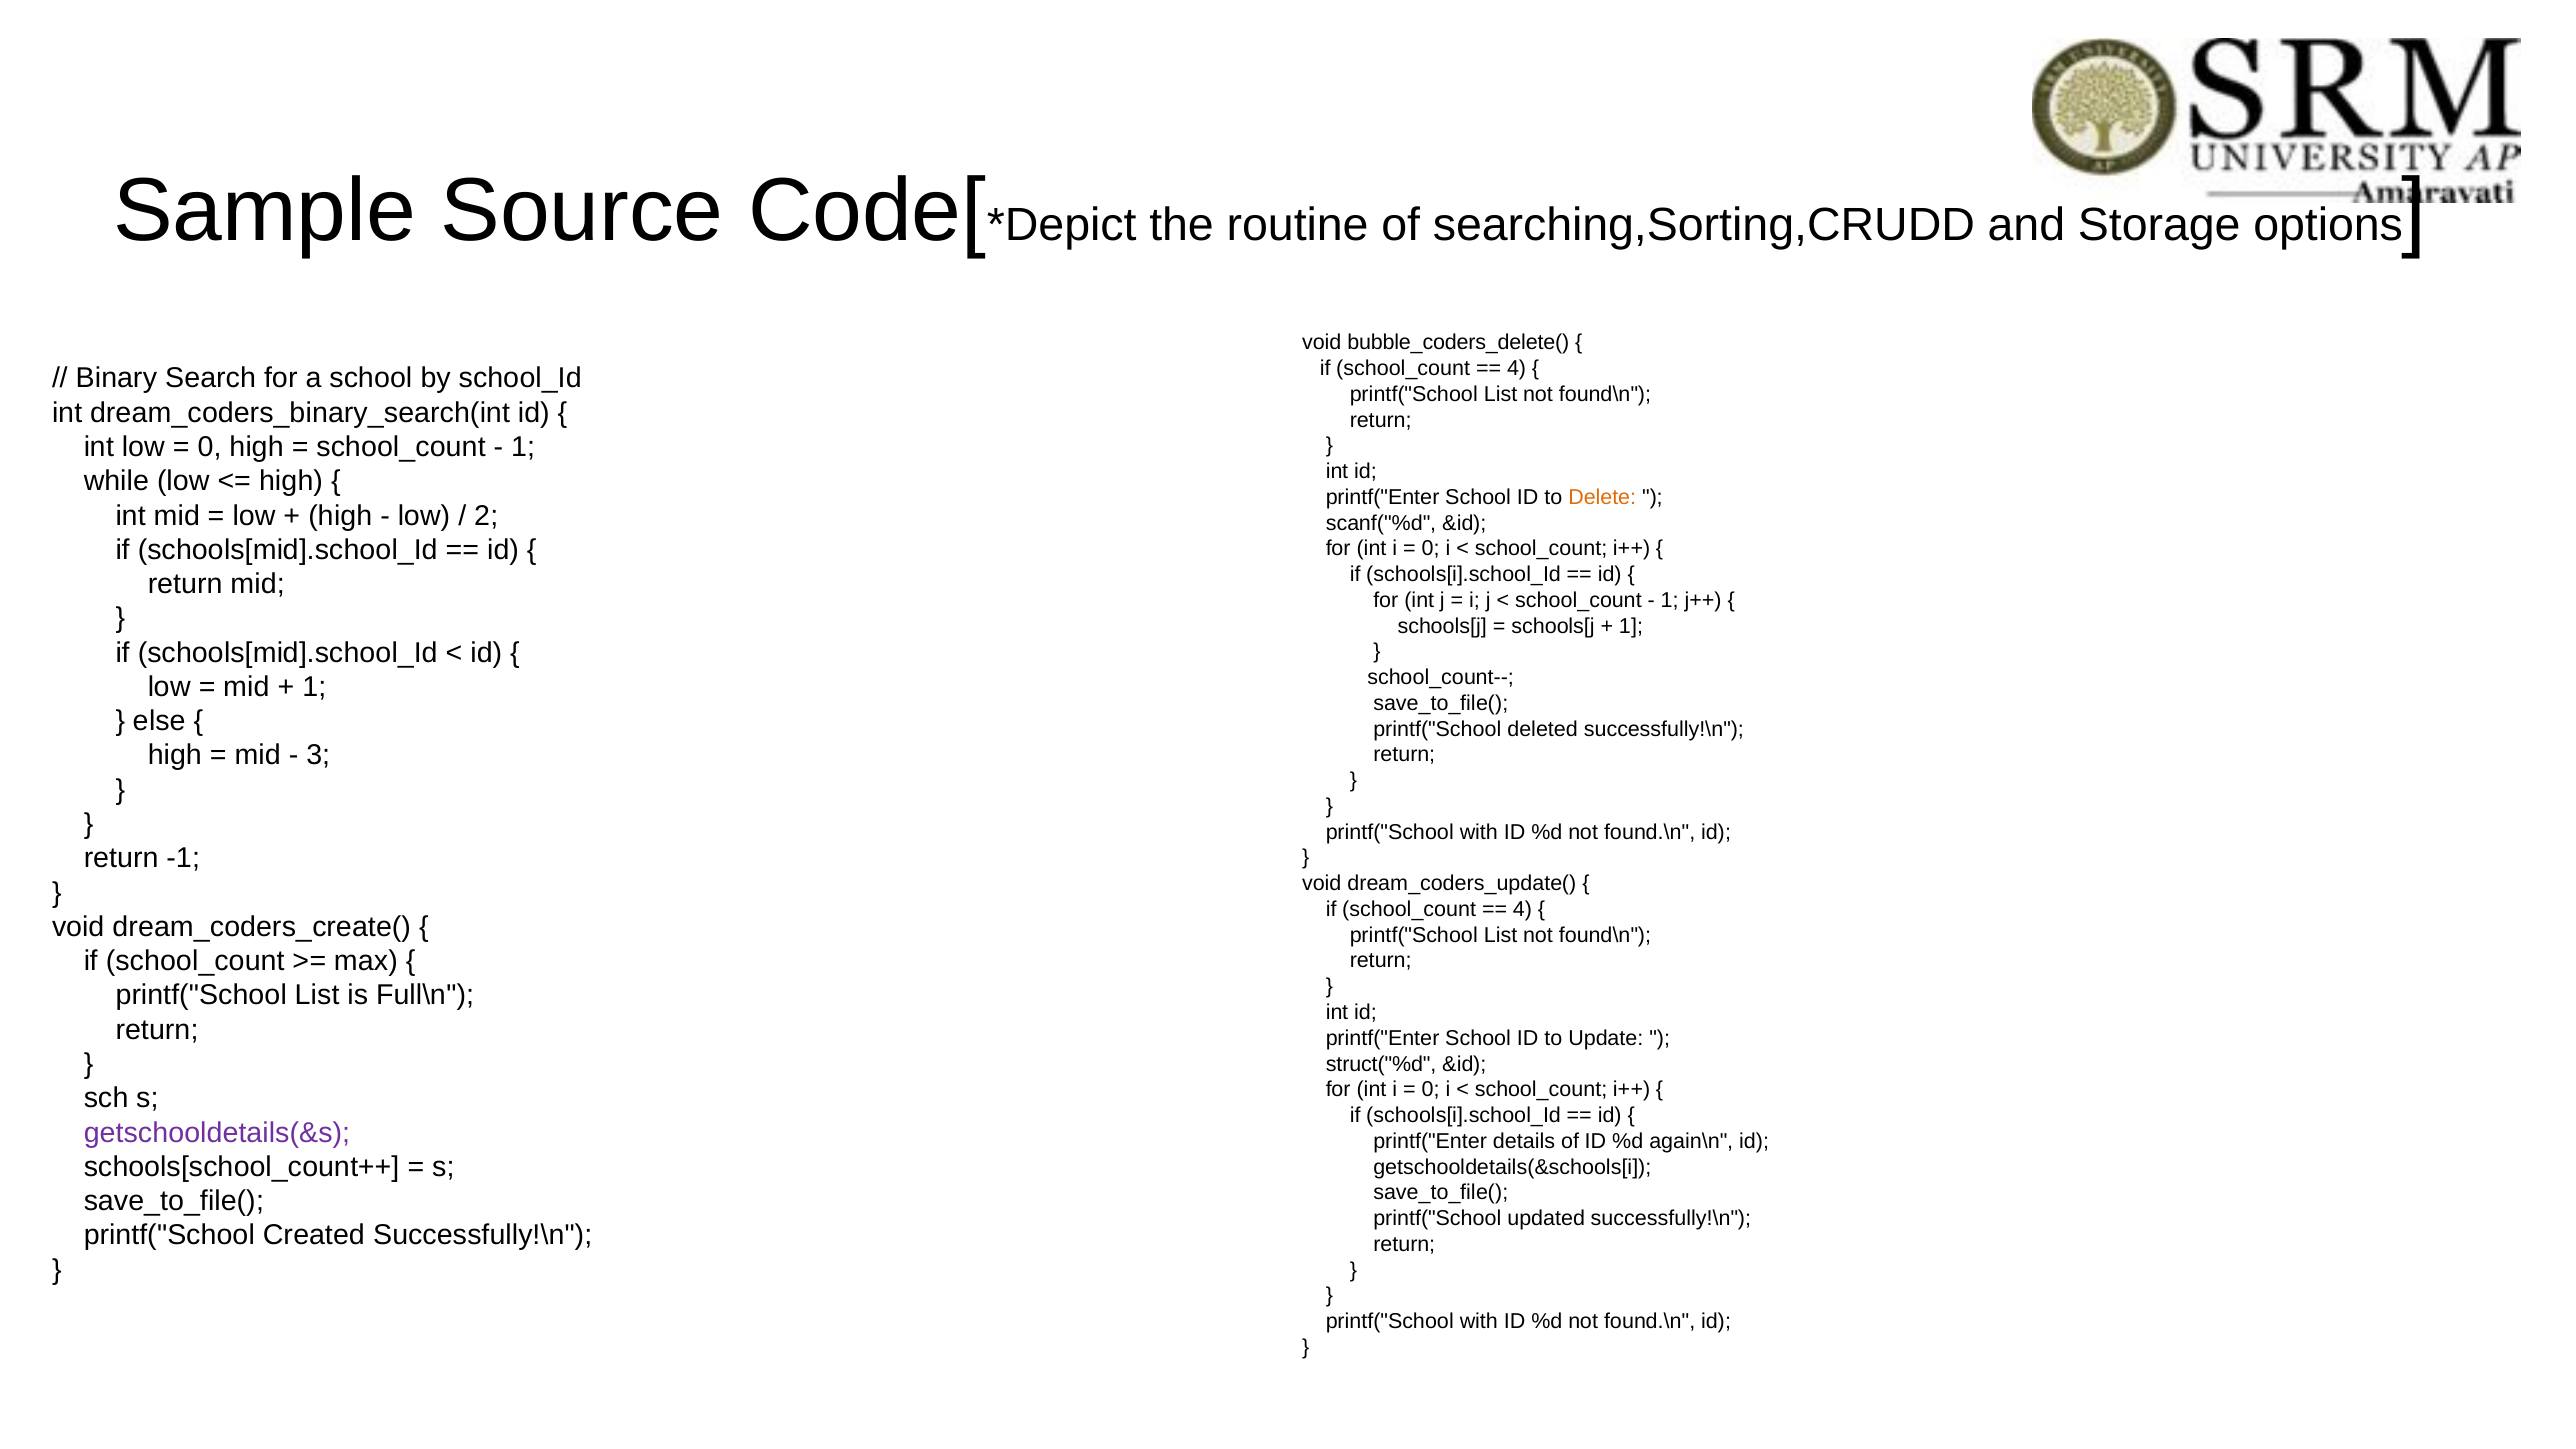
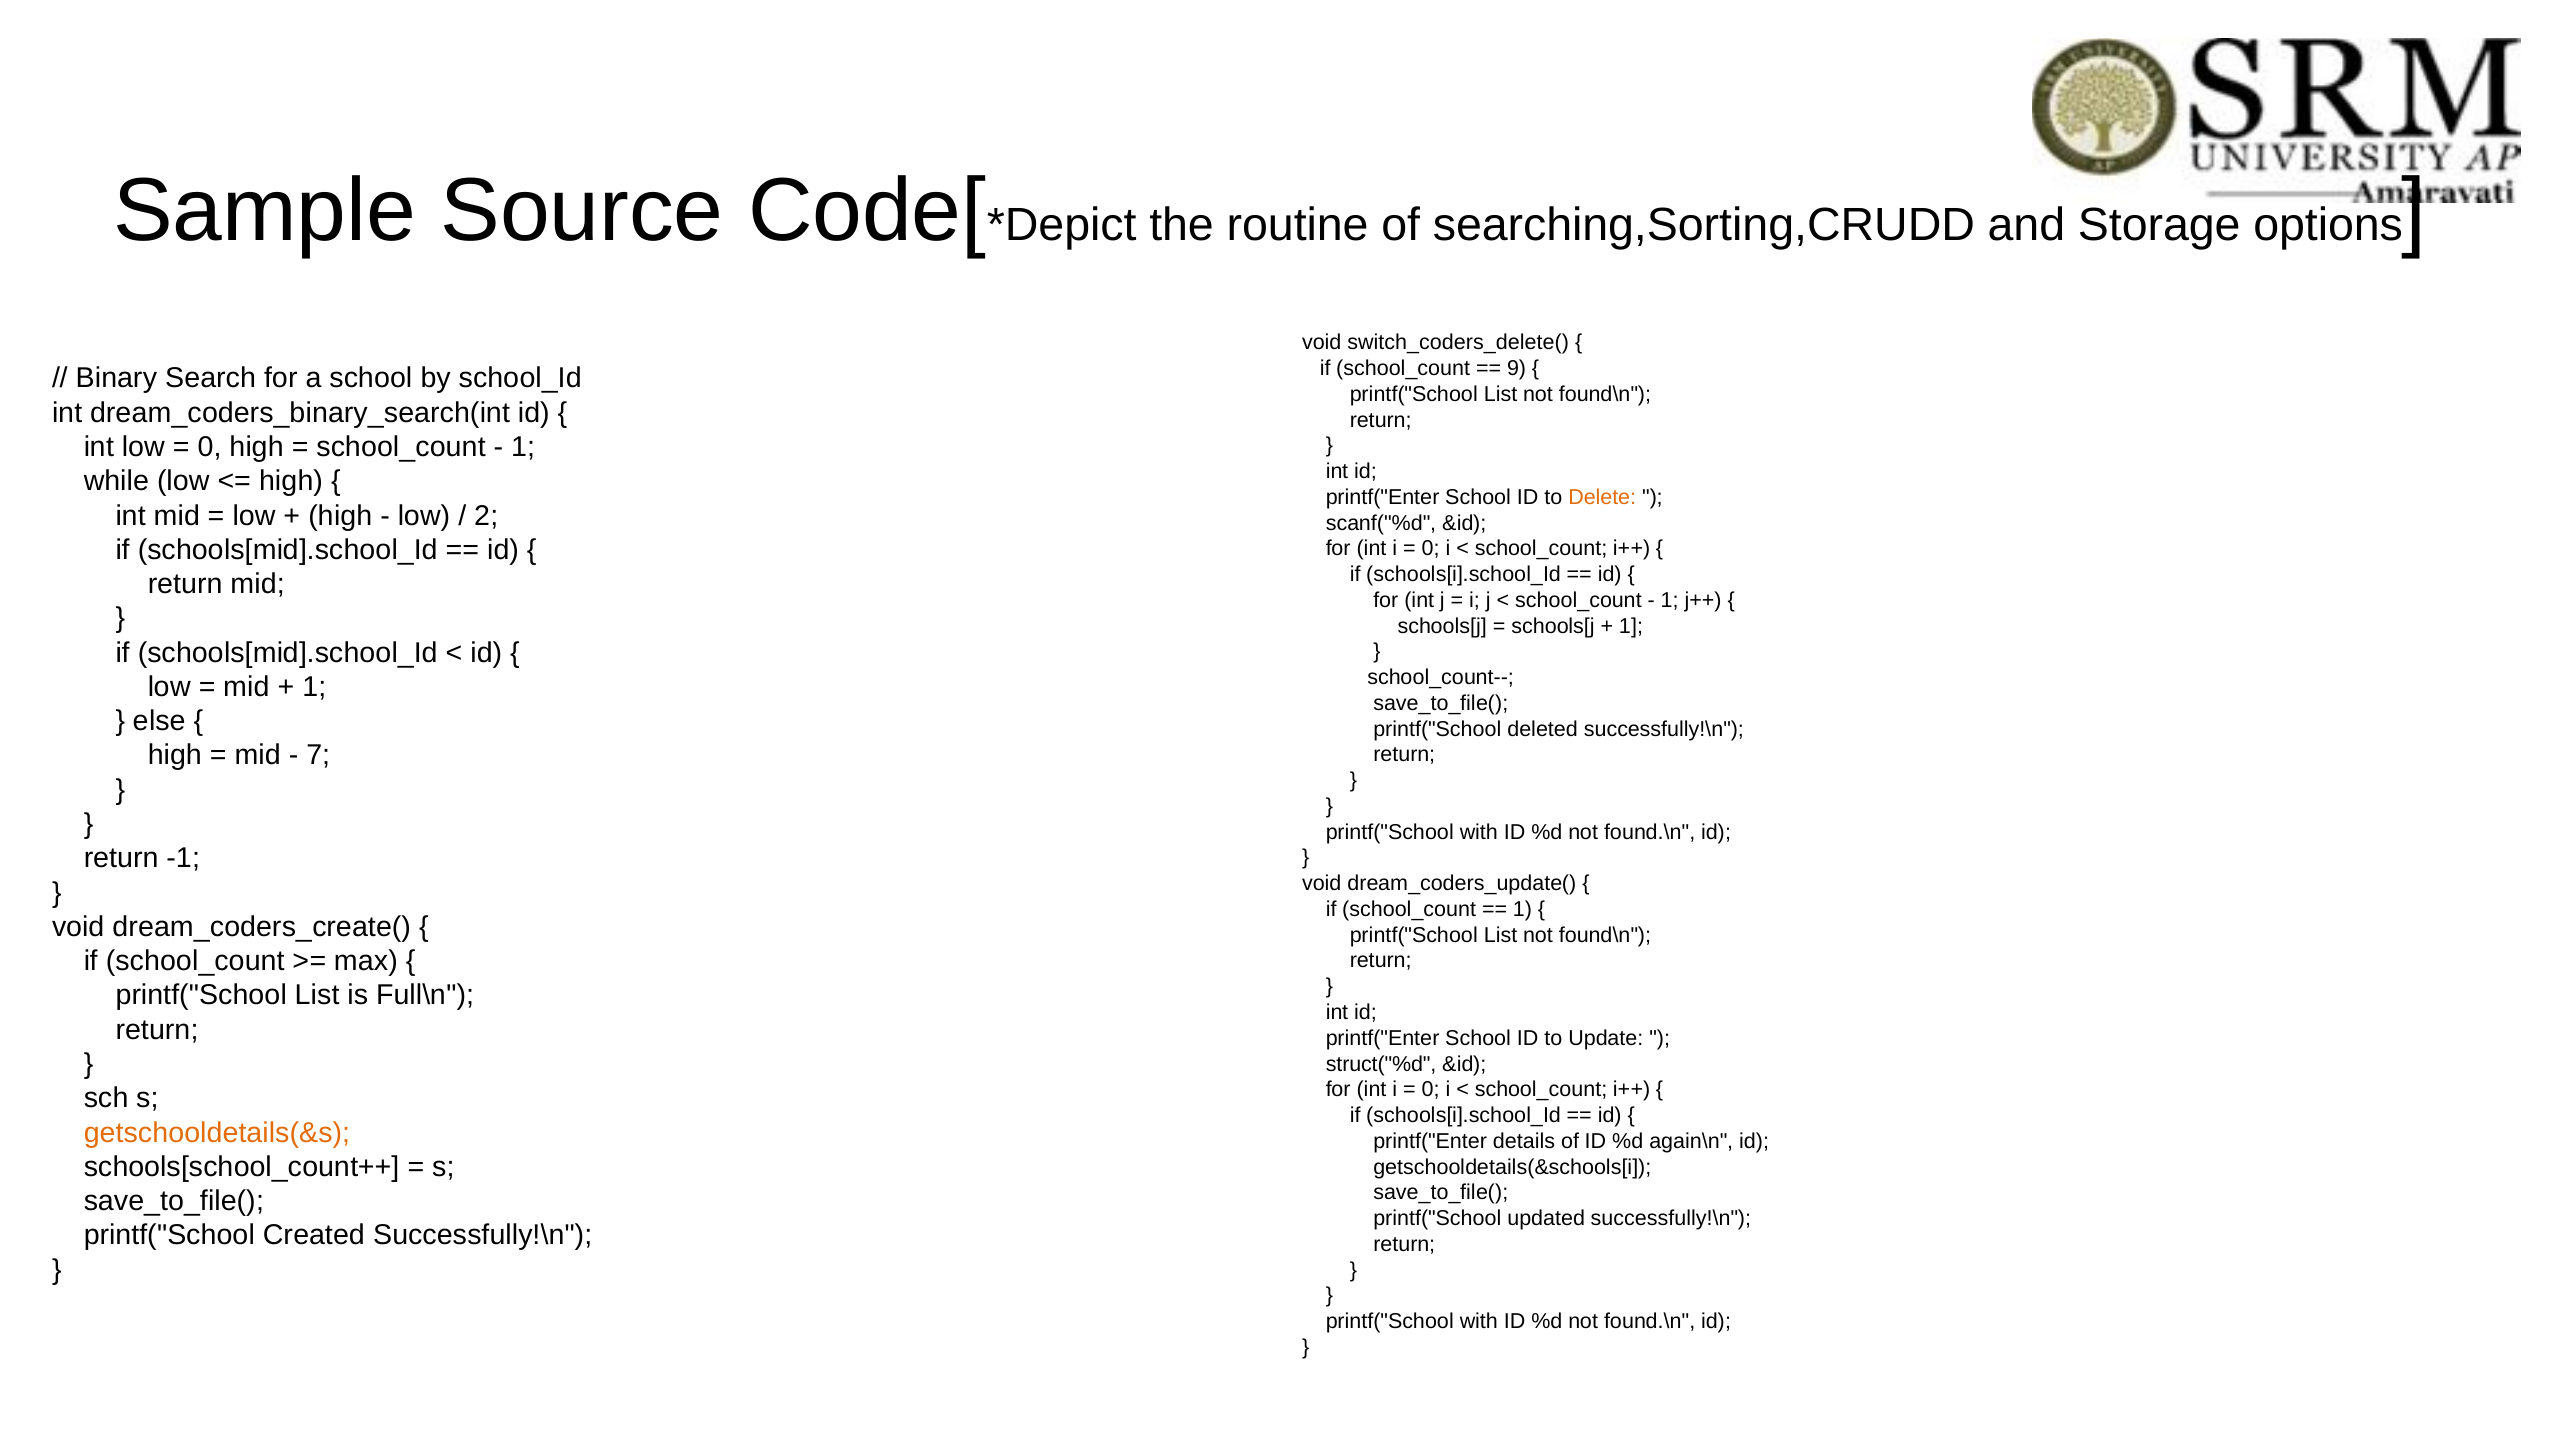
bubble_coders_delete(: bubble_coders_delete( -> switch_coders_delete(
4 at (1517, 368): 4 -> 9
3: 3 -> 7
4 at (1523, 909): 4 -> 1
getschooldetails(&s colour: purple -> orange
